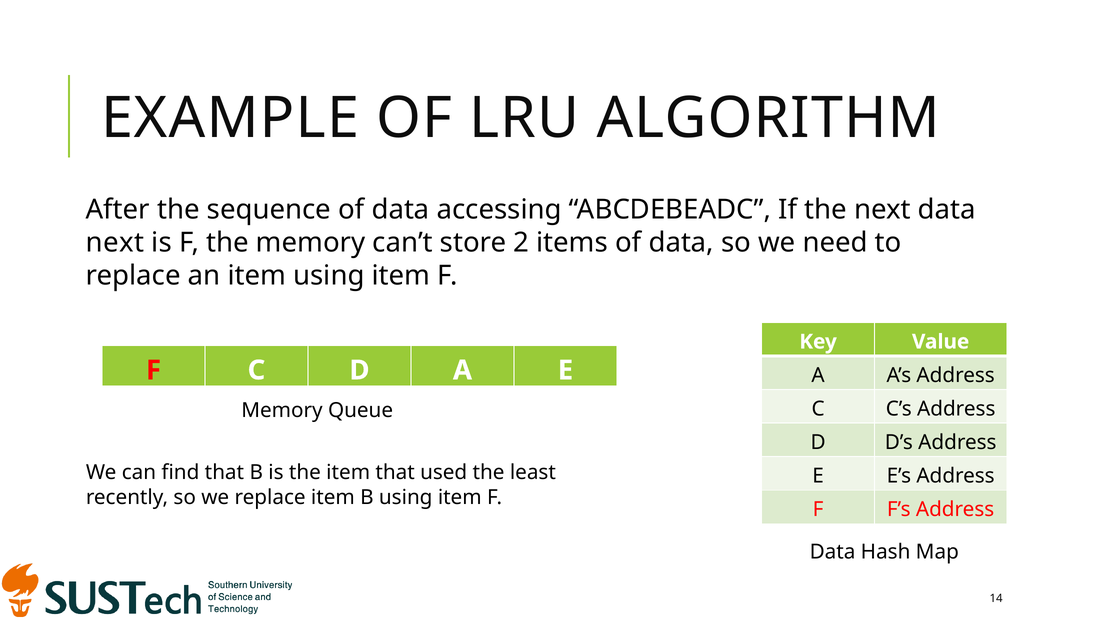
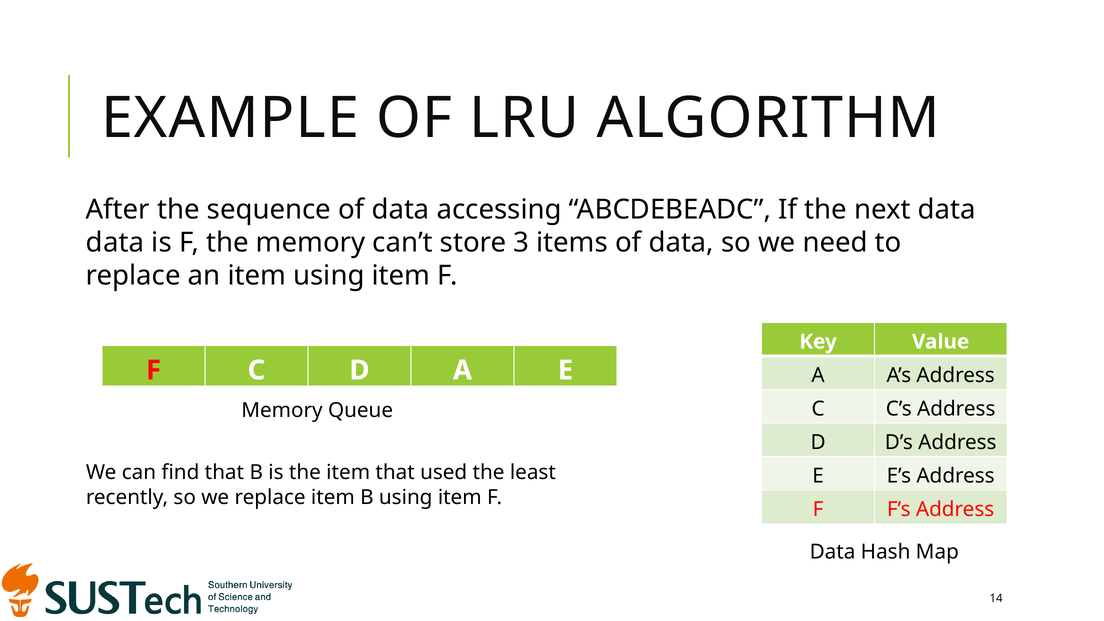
next at (115, 243): next -> data
2: 2 -> 3
